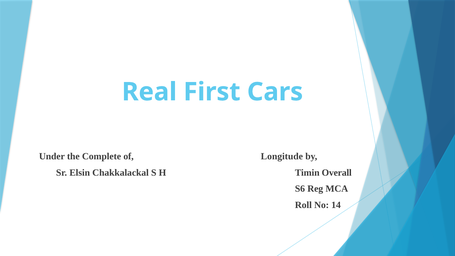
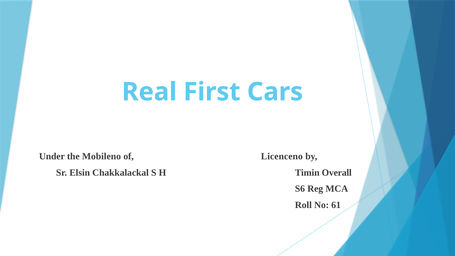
Complete: Complete -> Mobileno
Longitude: Longitude -> Licenceno
14: 14 -> 61
